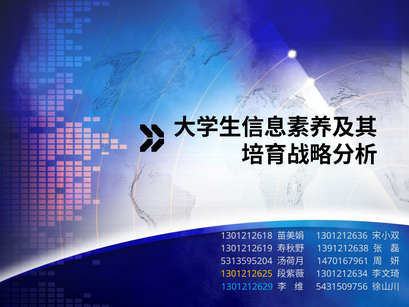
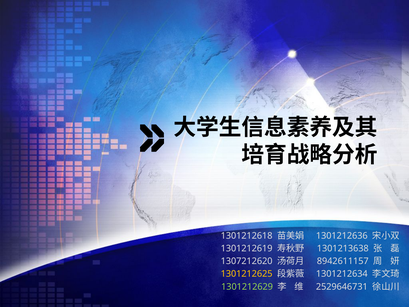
1391212638: 1391212638 -> 1301213638
5313595204: 5313595204 -> 1307212620
1470167961: 1470167961 -> 8942611157
1301212629 colour: light blue -> light green
5431509756: 5431509756 -> 2529646731
